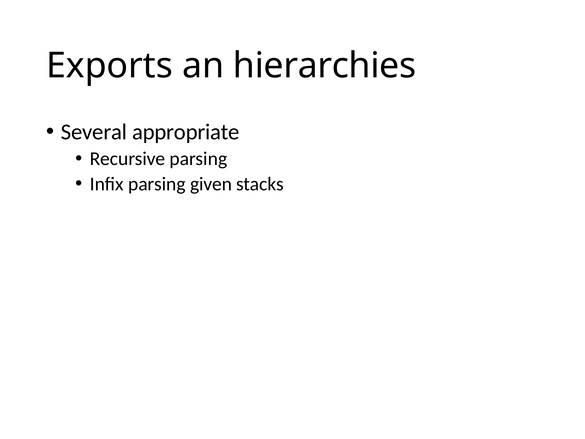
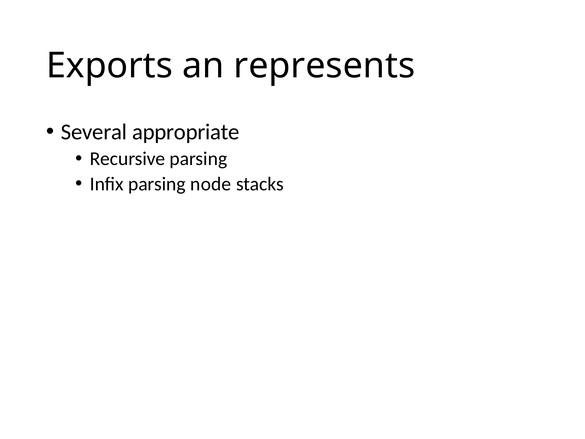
hierarchies: hierarchies -> represents
given: given -> node
